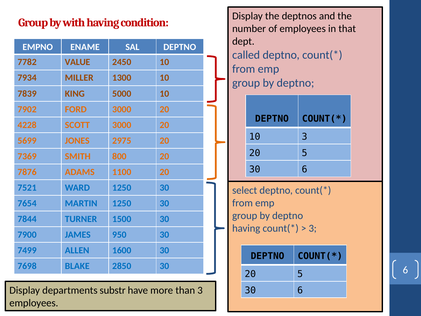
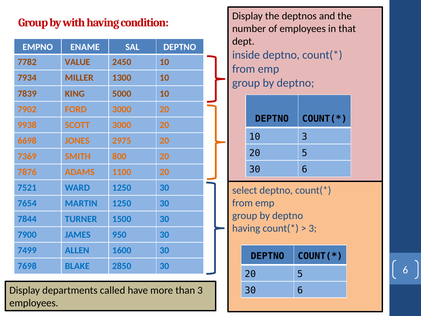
called: called -> inside
4228: 4228 -> 9938
5699: 5699 -> 6698
substr: substr -> called
